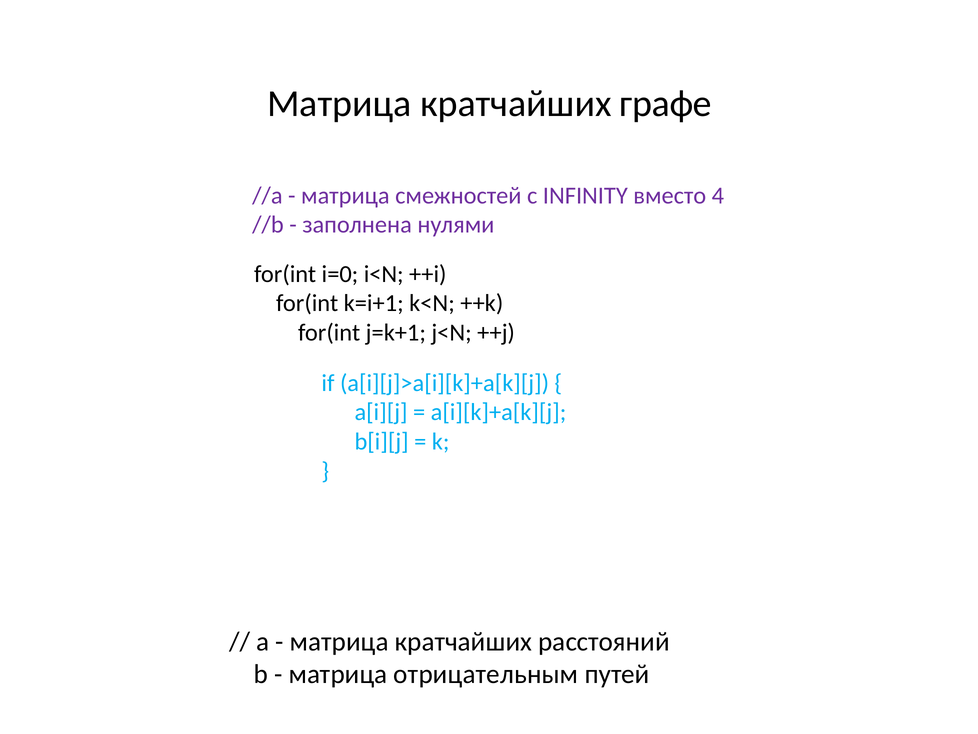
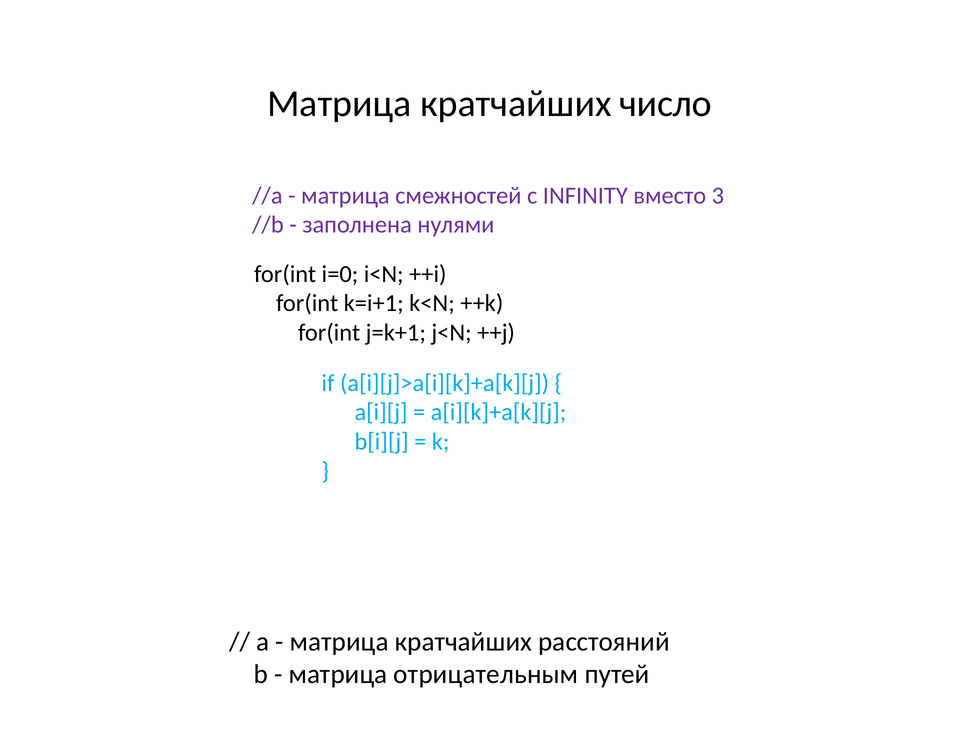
графе: графе -> число
4: 4 -> 3
